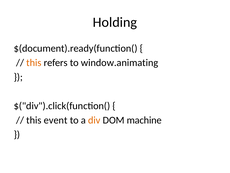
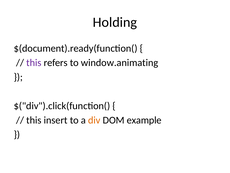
this at (34, 63) colour: orange -> purple
event: event -> insert
machine: machine -> example
